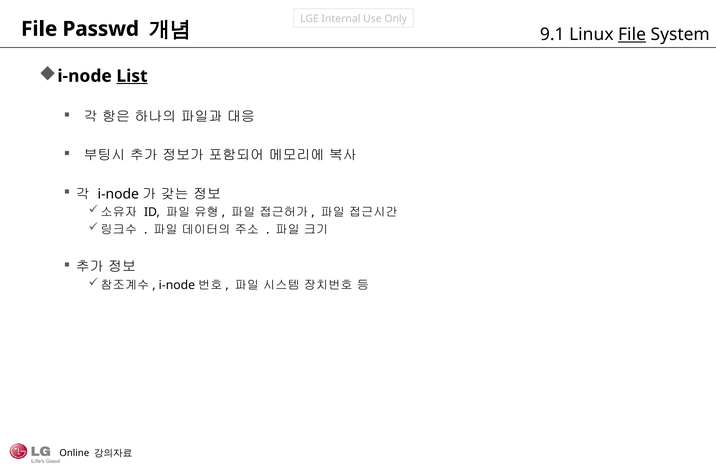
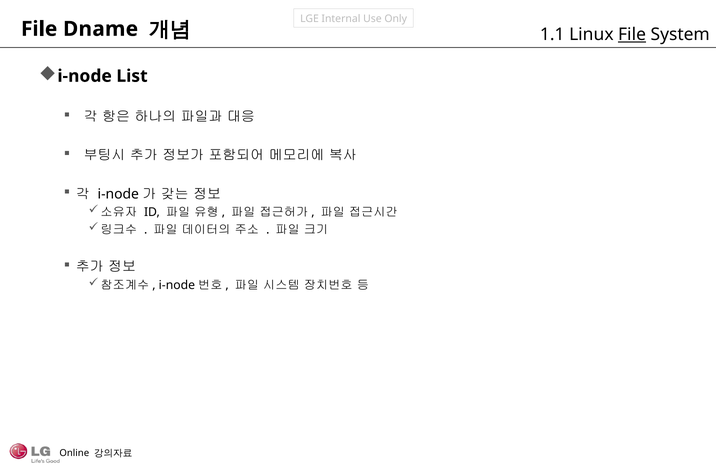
Passwd: Passwd -> Dname
9.1: 9.1 -> 1.1
List underline: present -> none
